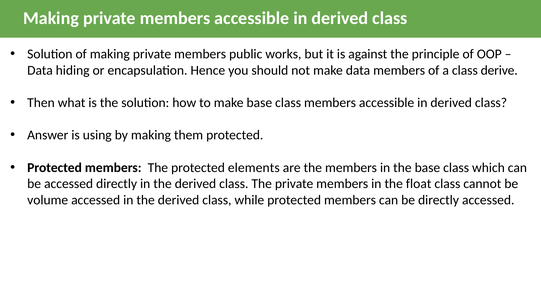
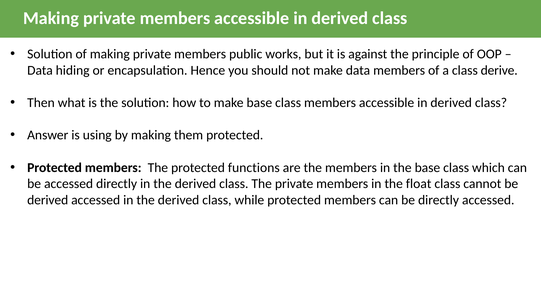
elements: elements -> functions
volume at (48, 200): volume -> derived
